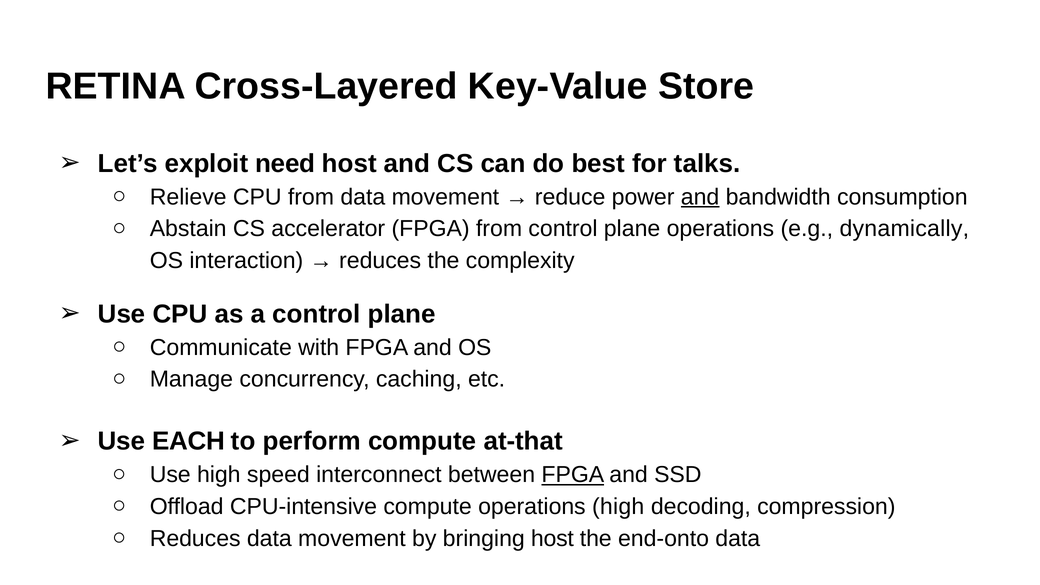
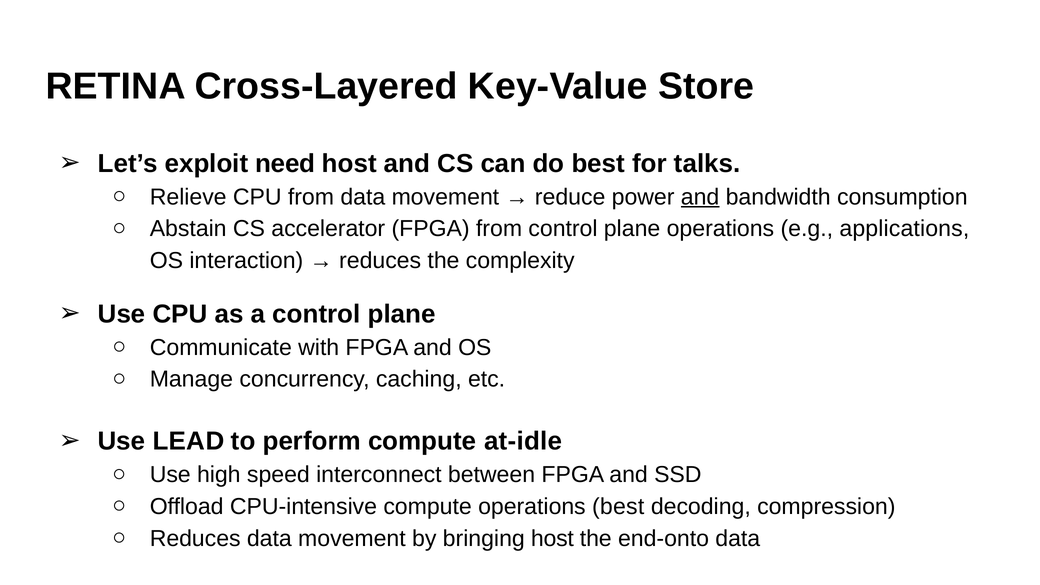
dynamically: dynamically -> applications
EACH: EACH -> LEAD
at-that: at-that -> at-idle
FPGA at (573, 475) underline: present -> none
operations high: high -> best
